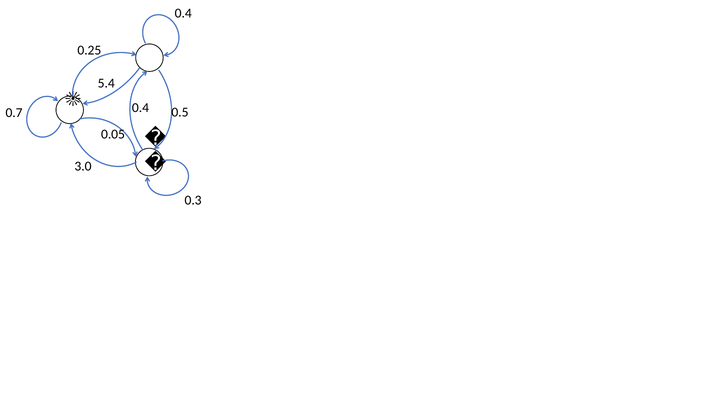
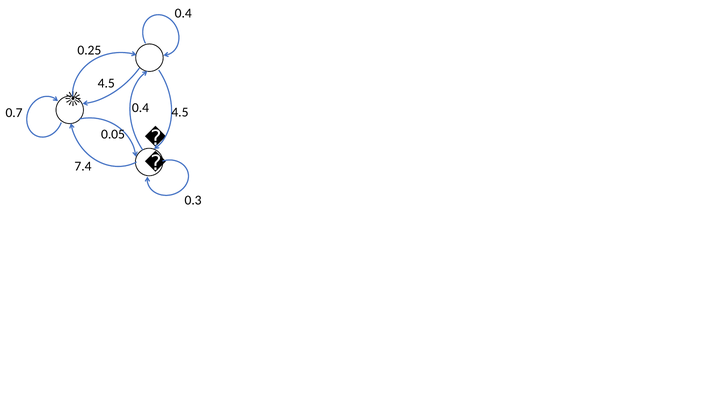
5.4 at (106, 83): 5.4 -> 4.5
0.5 at (180, 112): 0.5 -> 4.5
3.0: 3.0 -> 7.4
